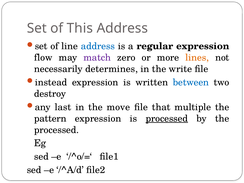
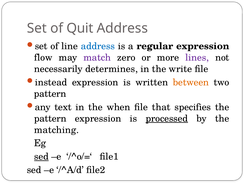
This: This -> Quit
lines colour: orange -> purple
between colour: blue -> orange
destroy at (50, 94): destroy -> pattern
last: last -> text
move: move -> when
multiple: multiple -> specifies
processed at (57, 130): processed -> matching
sed at (41, 157) underline: none -> present
